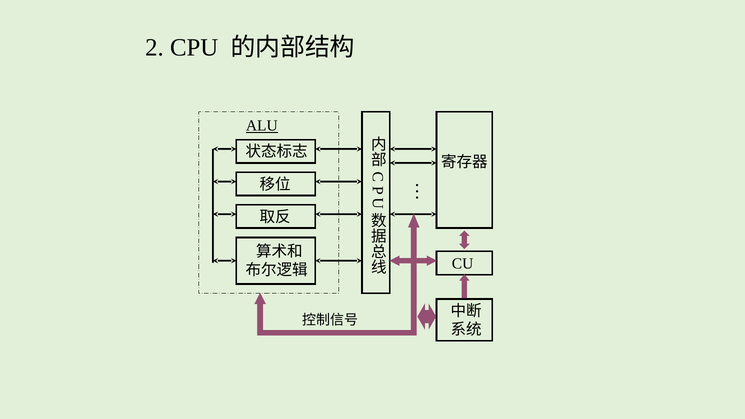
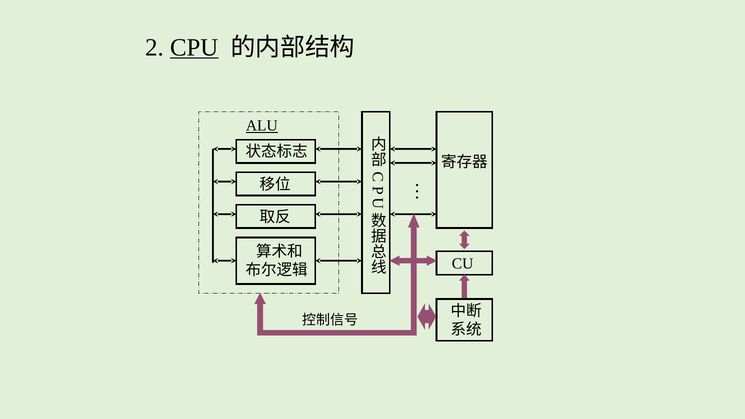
CPU underline: none -> present
